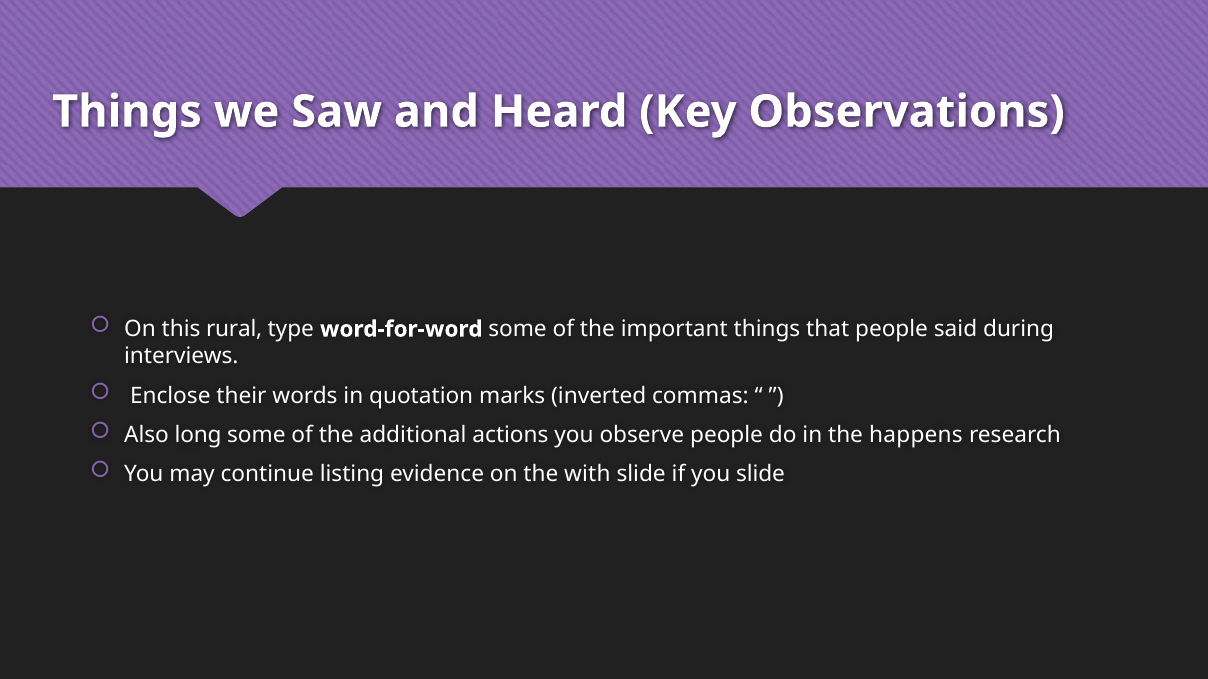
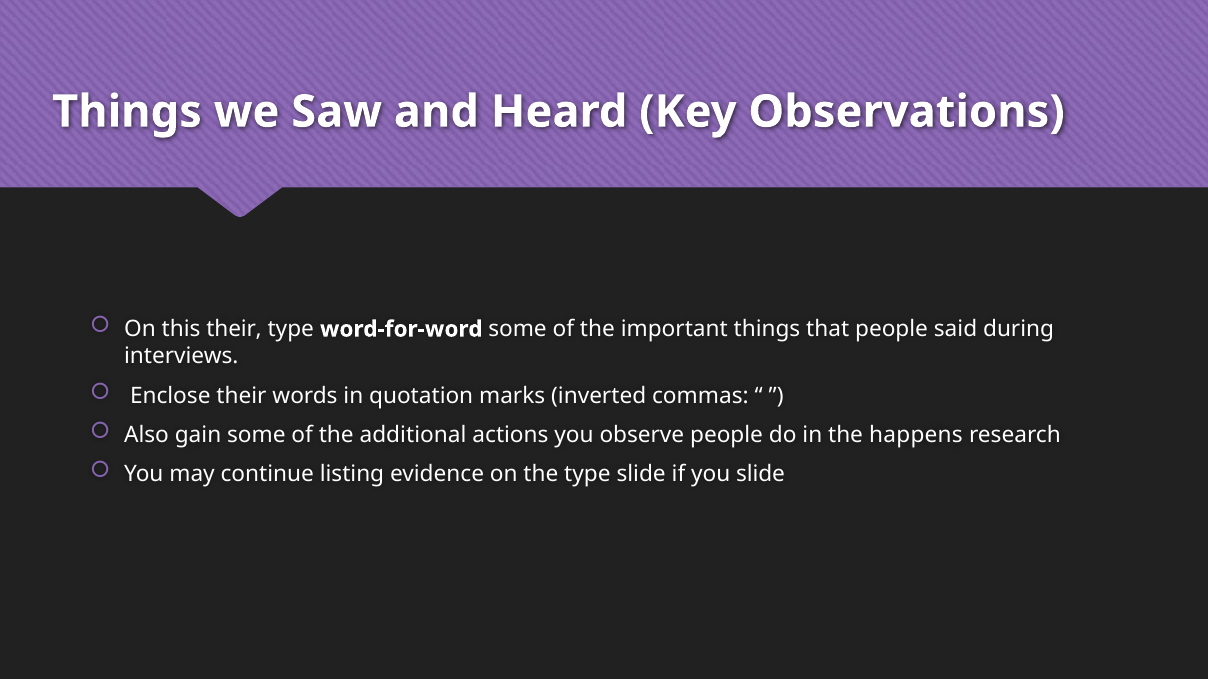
this rural: rural -> their
long: long -> gain
the with: with -> type
